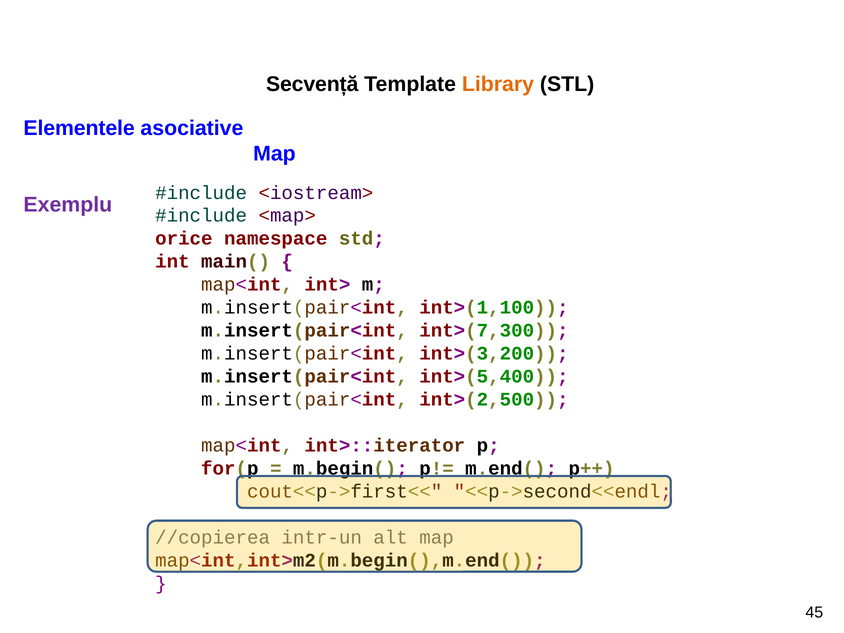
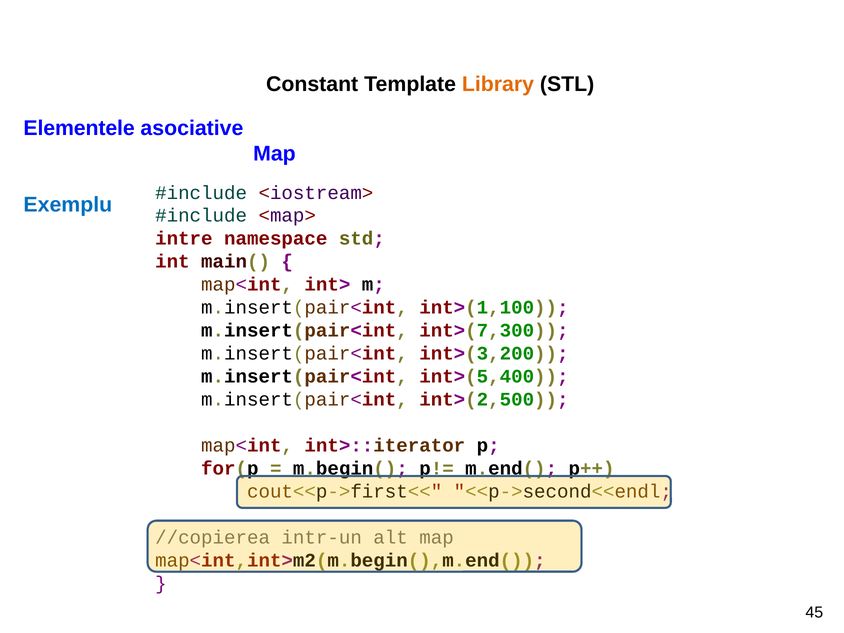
Secvență: Secvență -> Constant
Exemplu colour: purple -> blue
orice: orice -> intre
